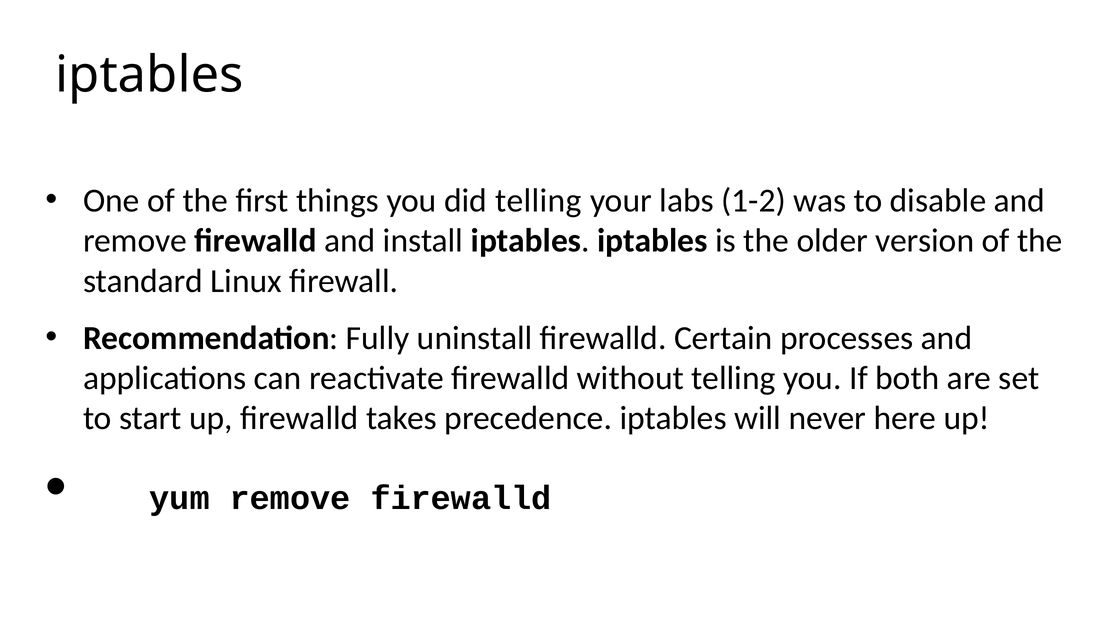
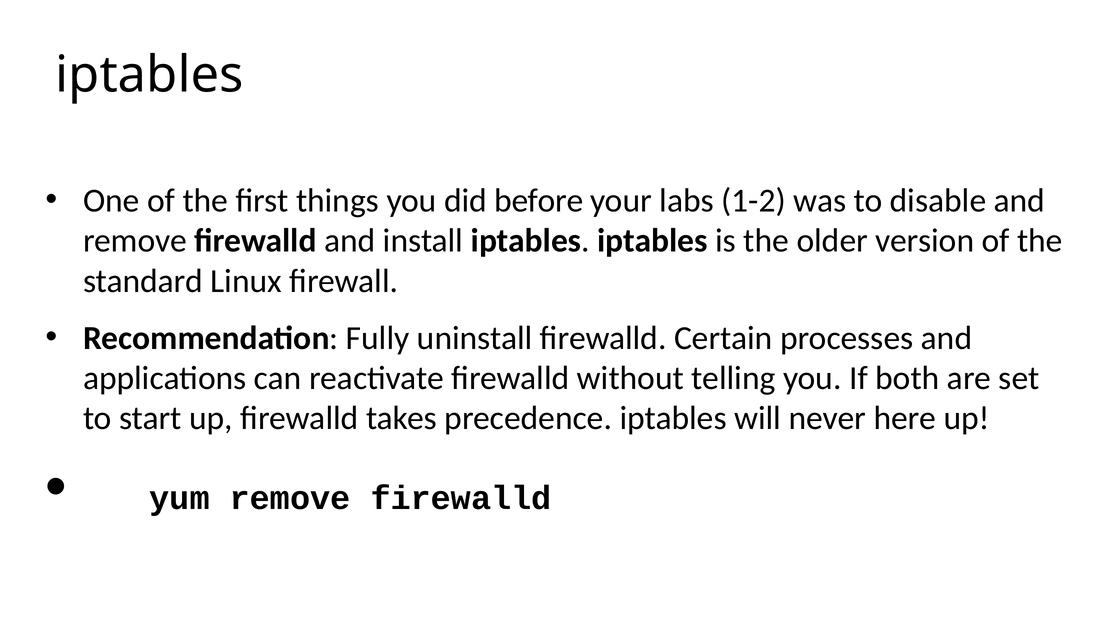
did telling: telling -> before
